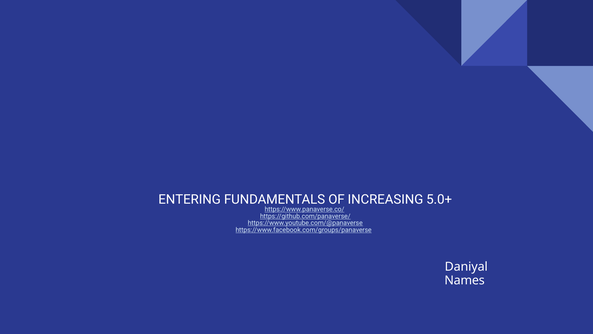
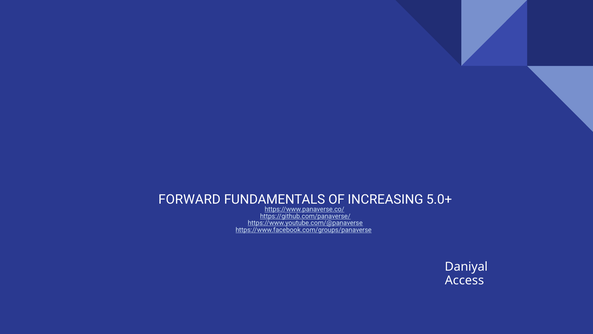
ENTERING: ENTERING -> FORWARD
Names: Names -> Access
